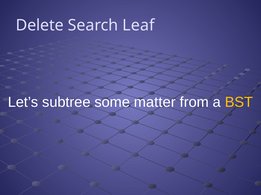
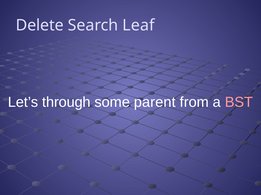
subtree: subtree -> through
matter: matter -> parent
BST colour: yellow -> pink
